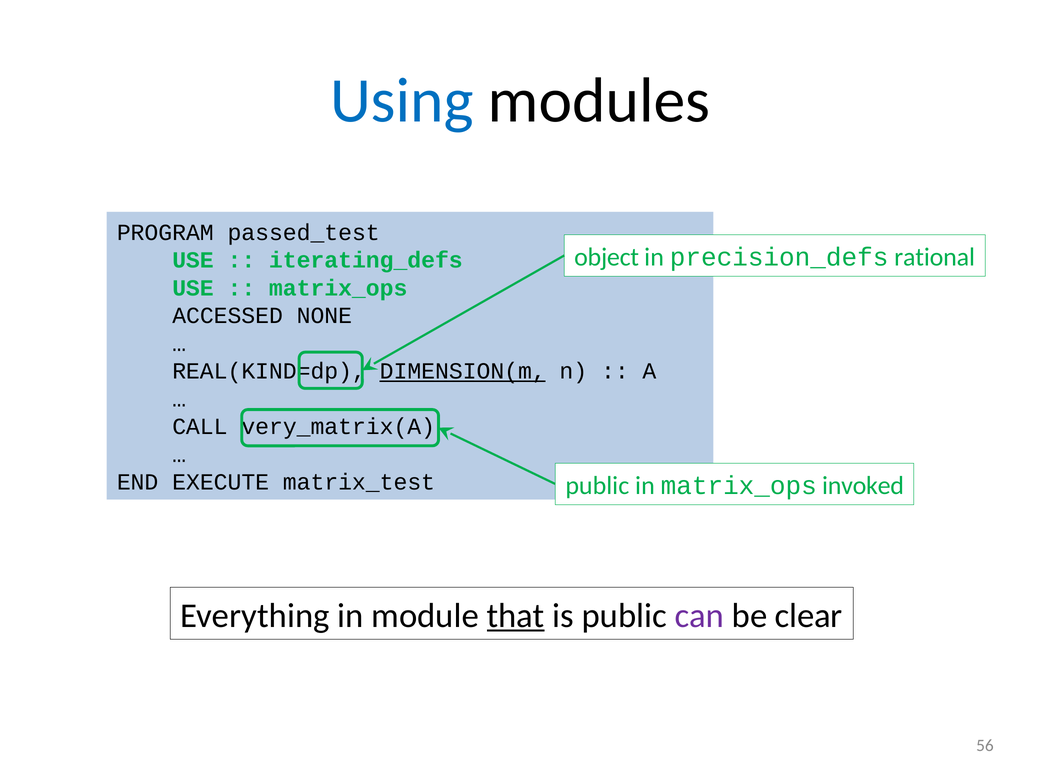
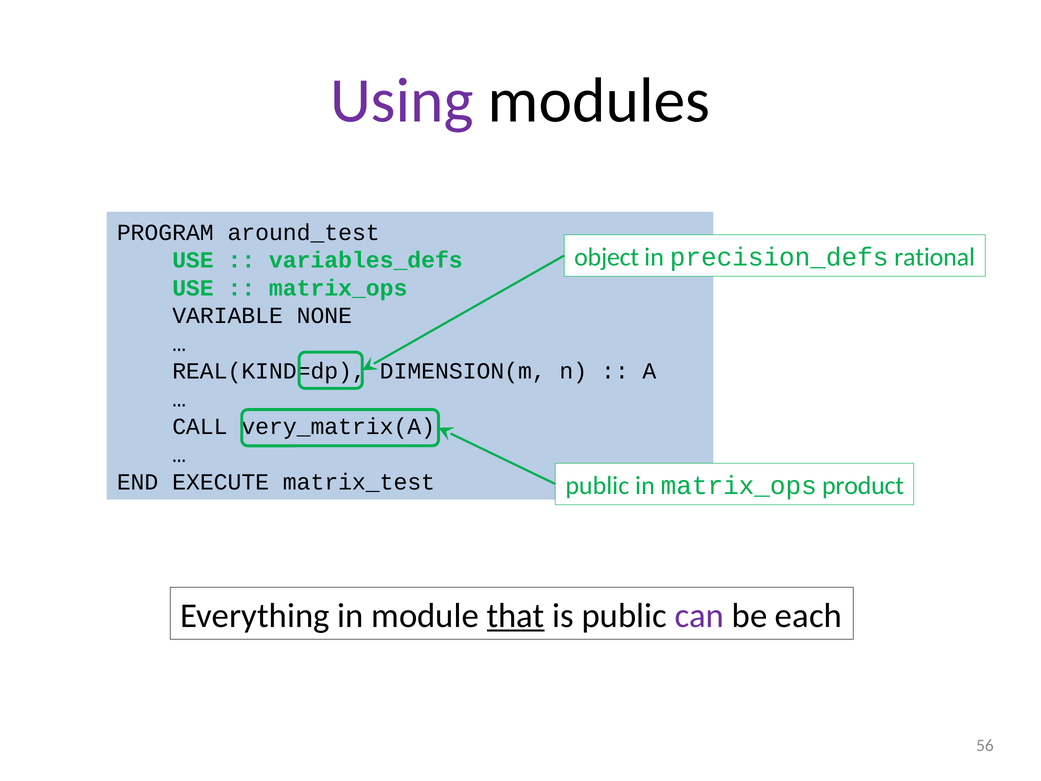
Using colour: blue -> purple
passed_test: passed_test -> around_test
iterating_defs: iterating_defs -> variables_defs
ACCESSED: ACCESSED -> VARIABLE
DIMENSION(m underline: present -> none
invoked: invoked -> product
clear: clear -> each
